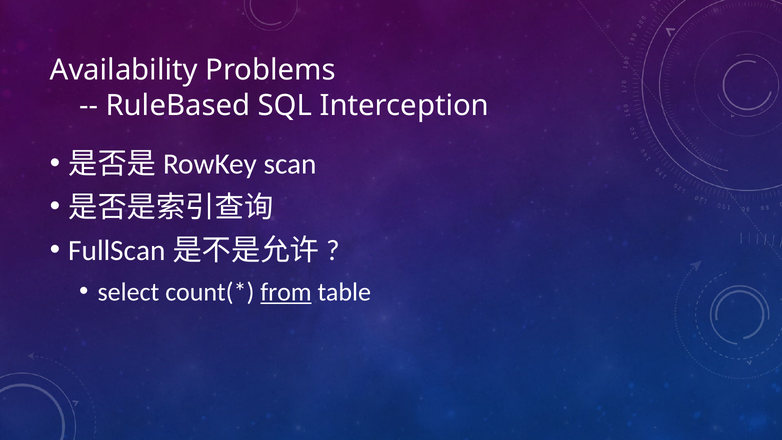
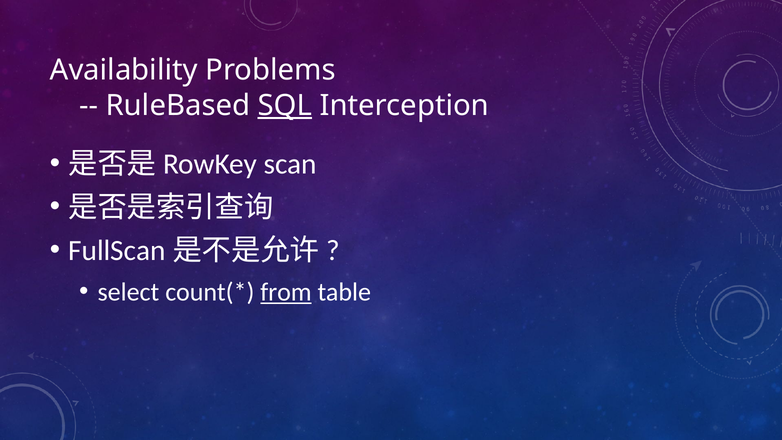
SQL underline: none -> present
